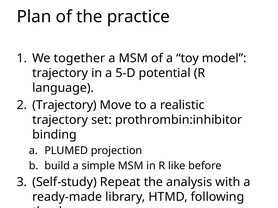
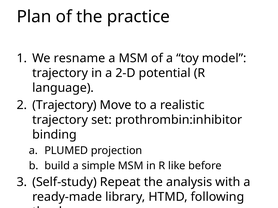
together: together -> resname
5-D: 5-D -> 2-D
